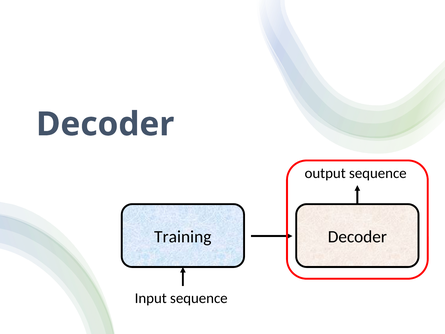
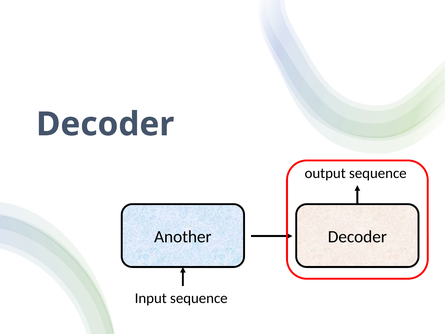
Training: Training -> Another
